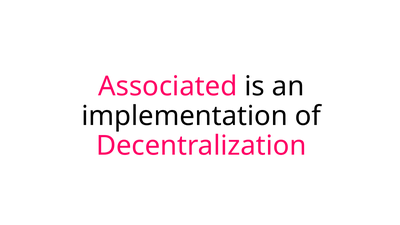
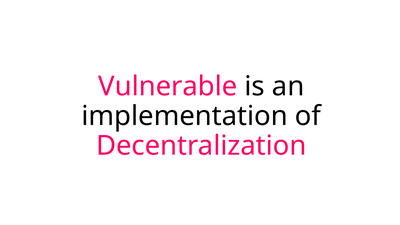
Associated: Associated -> Vulnerable
